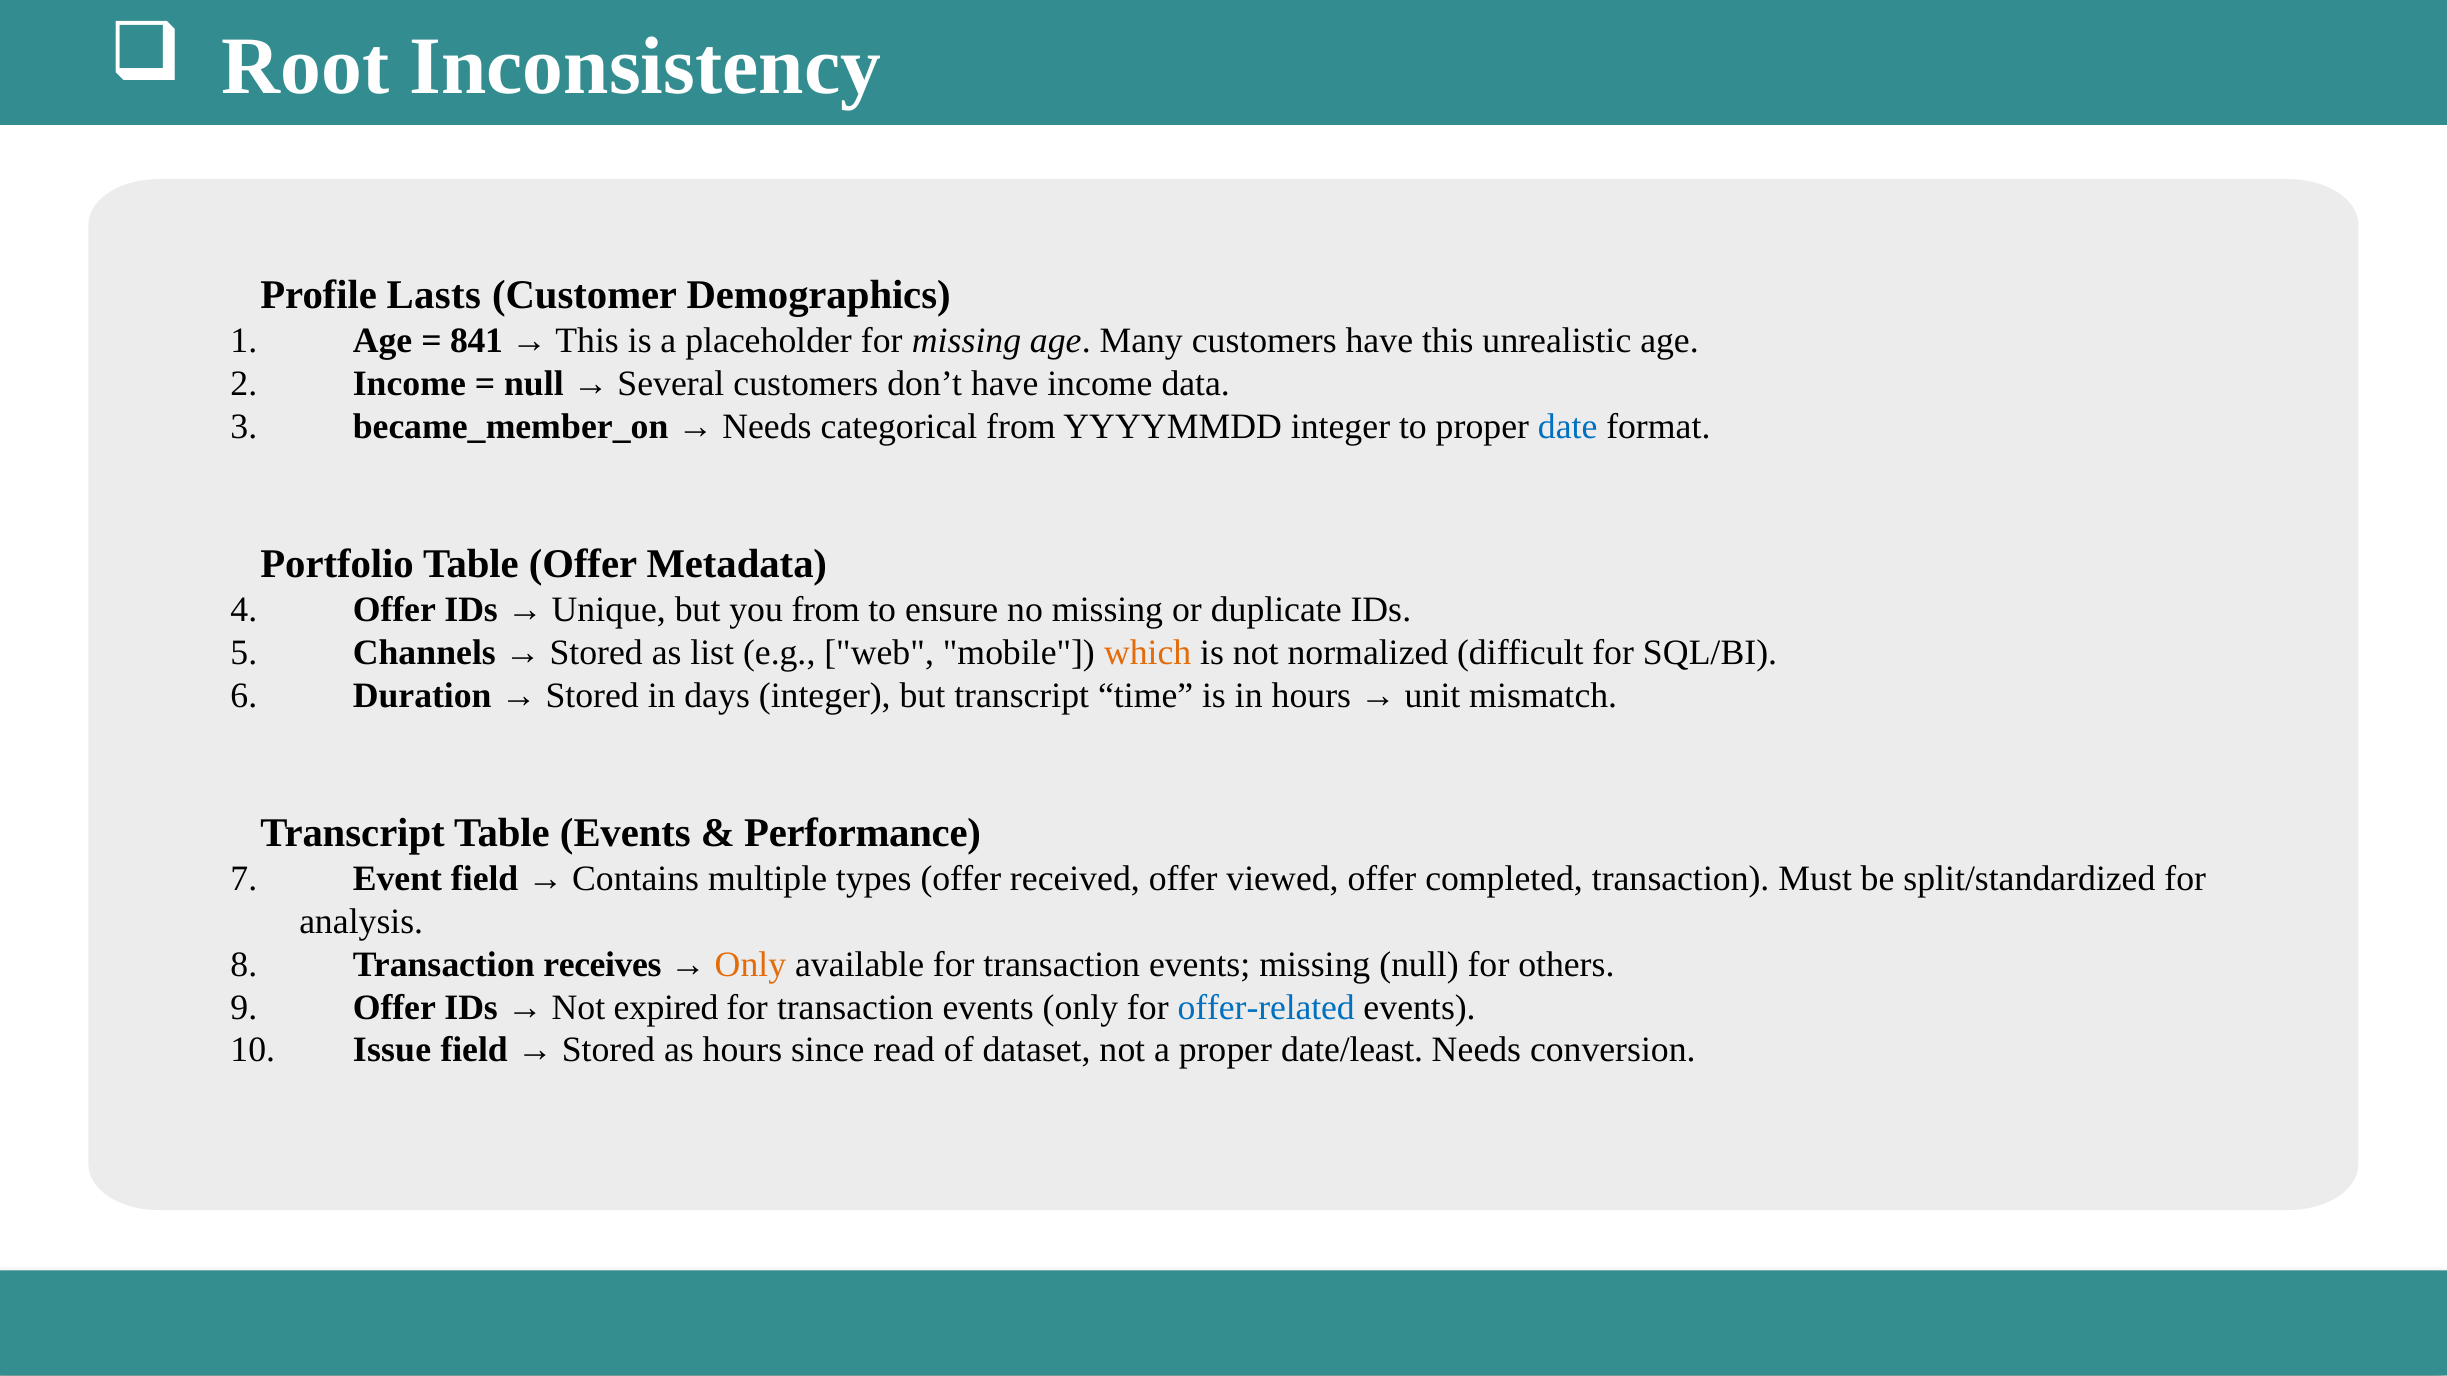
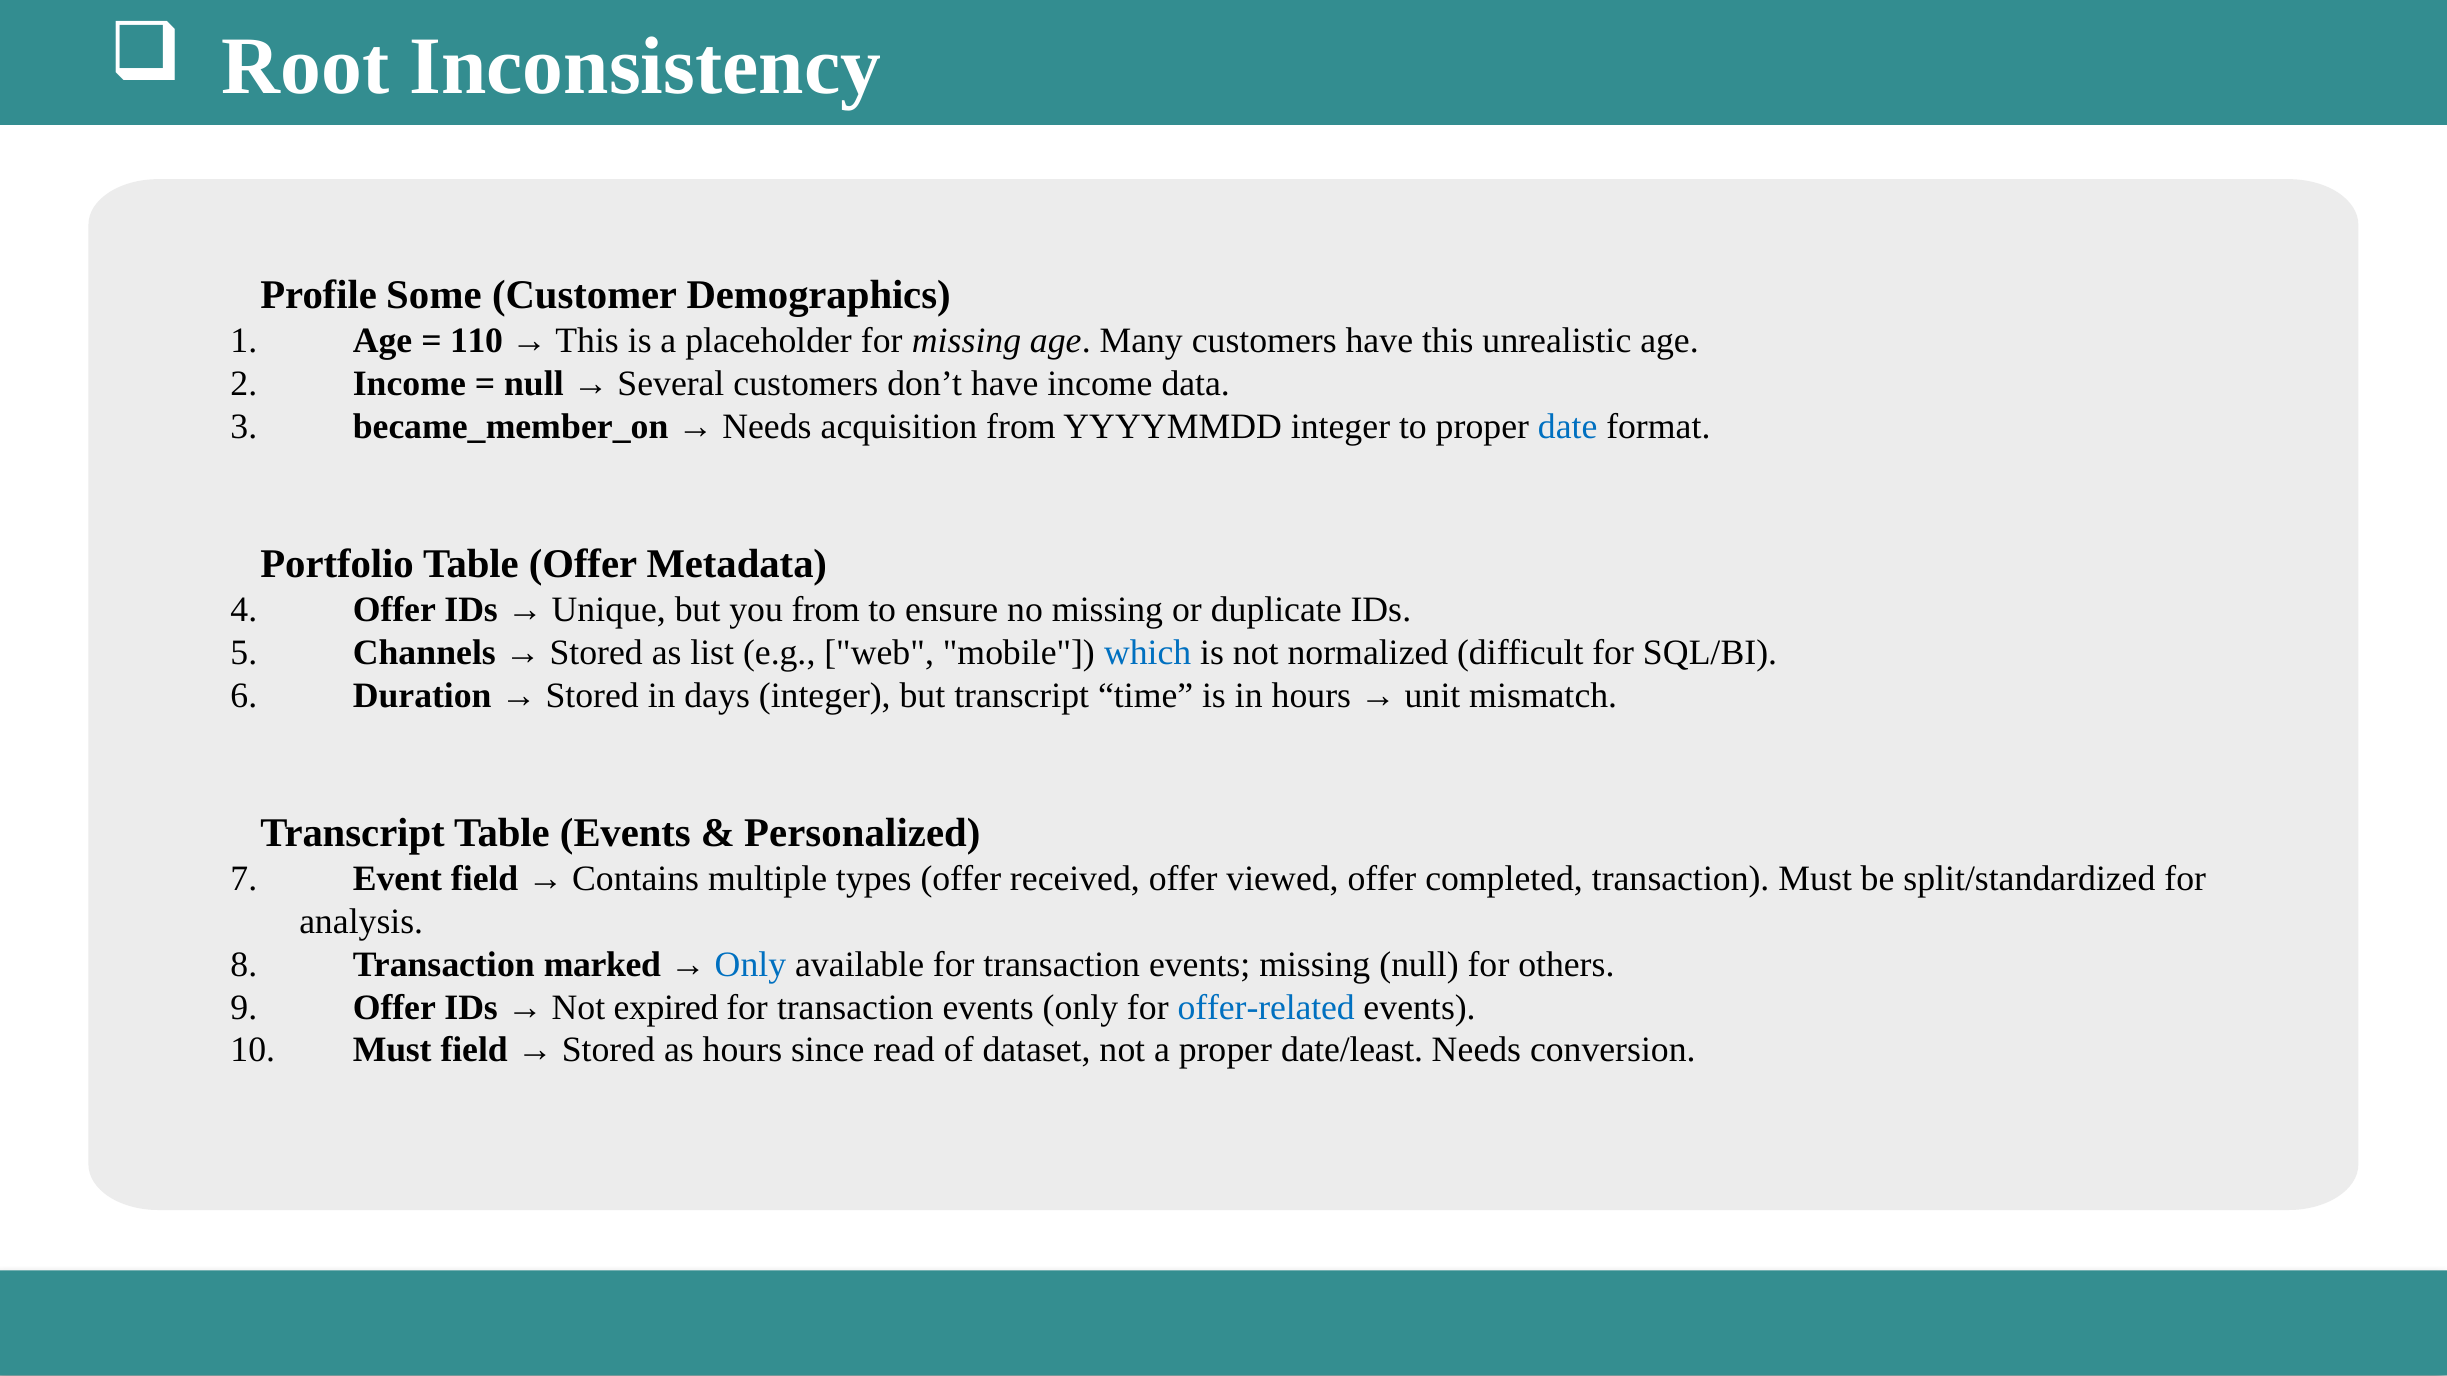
Lasts: Lasts -> Some
841: 841 -> 110
categorical: categorical -> acquisition
which colour: orange -> blue
Performance: Performance -> Personalized
receives: receives -> marked
Only at (750, 965) colour: orange -> blue
Issue at (392, 1050): Issue -> Must
